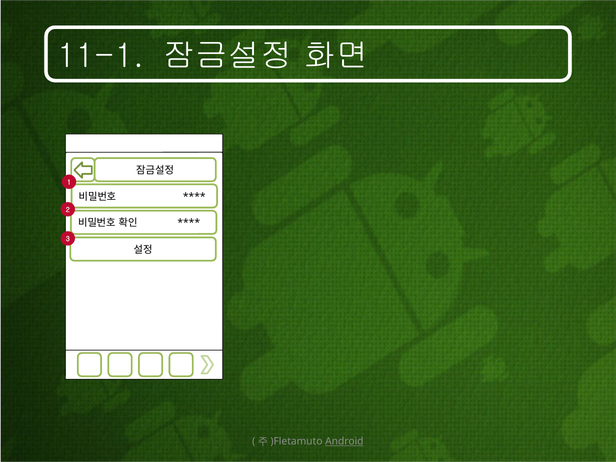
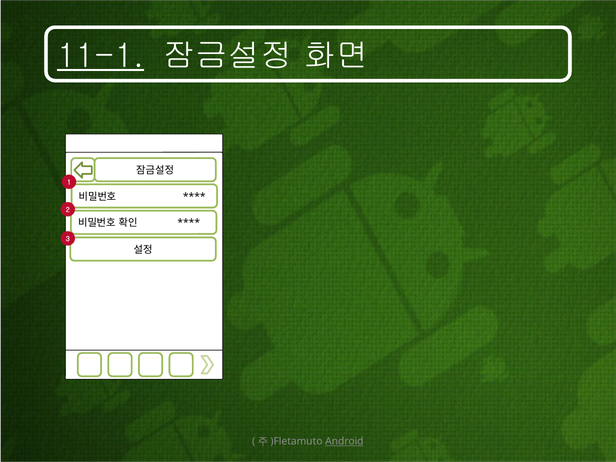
11-1 underline: none -> present
